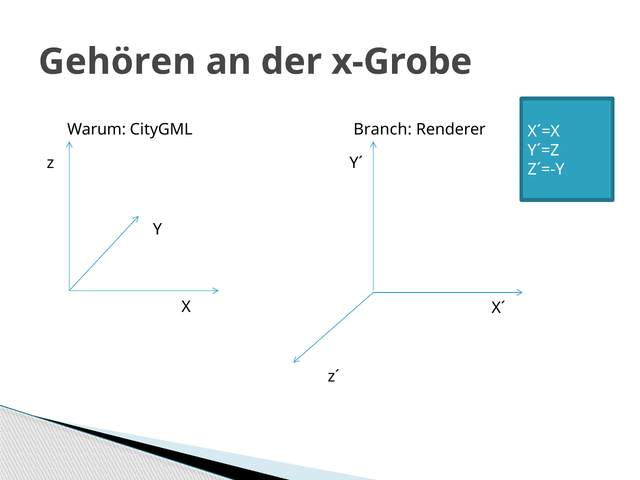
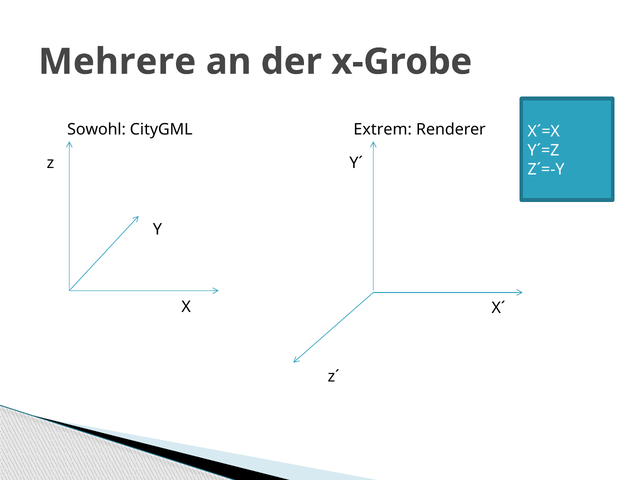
Gehören: Gehören -> Mehrere
Warum: Warum -> Sowohl
Branch: Branch -> Extrem
